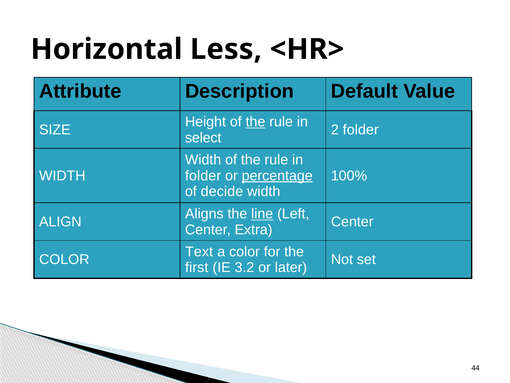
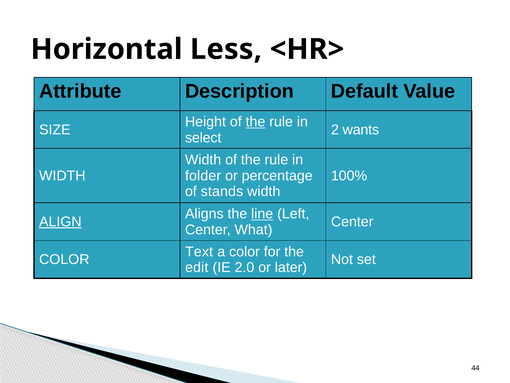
2 folder: folder -> wants
percentage underline: present -> none
decide: decide -> stands
ALIGN underline: none -> present
Extra: Extra -> What
first: first -> edit
3.2: 3.2 -> 2.0
